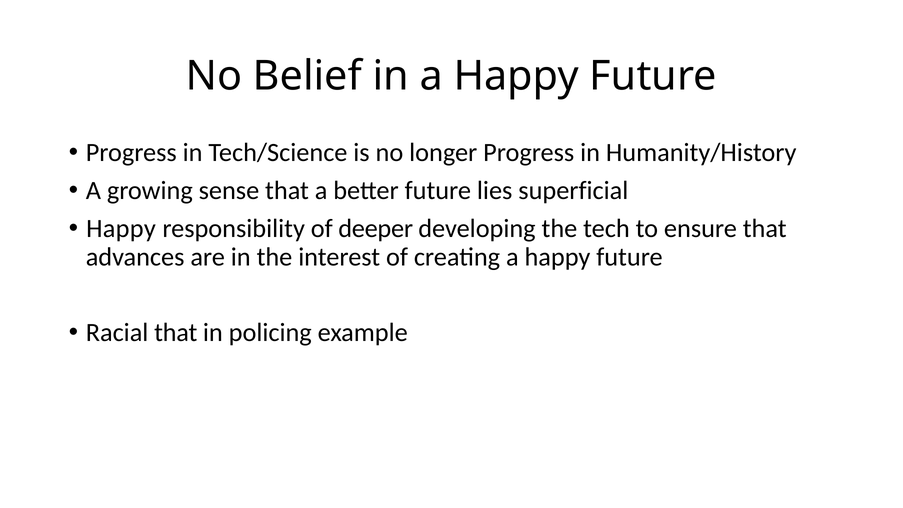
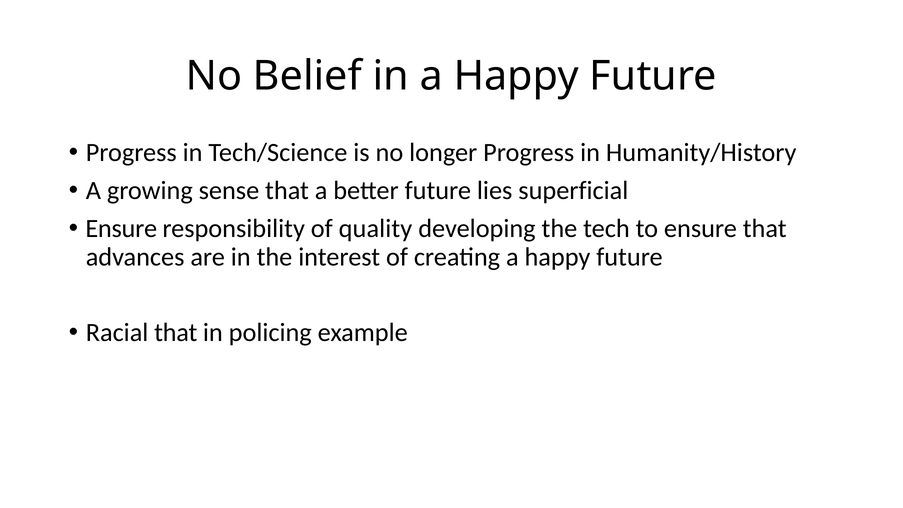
Happy at (121, 228): Happy -> Ensure
deeper: deeper -> quality
